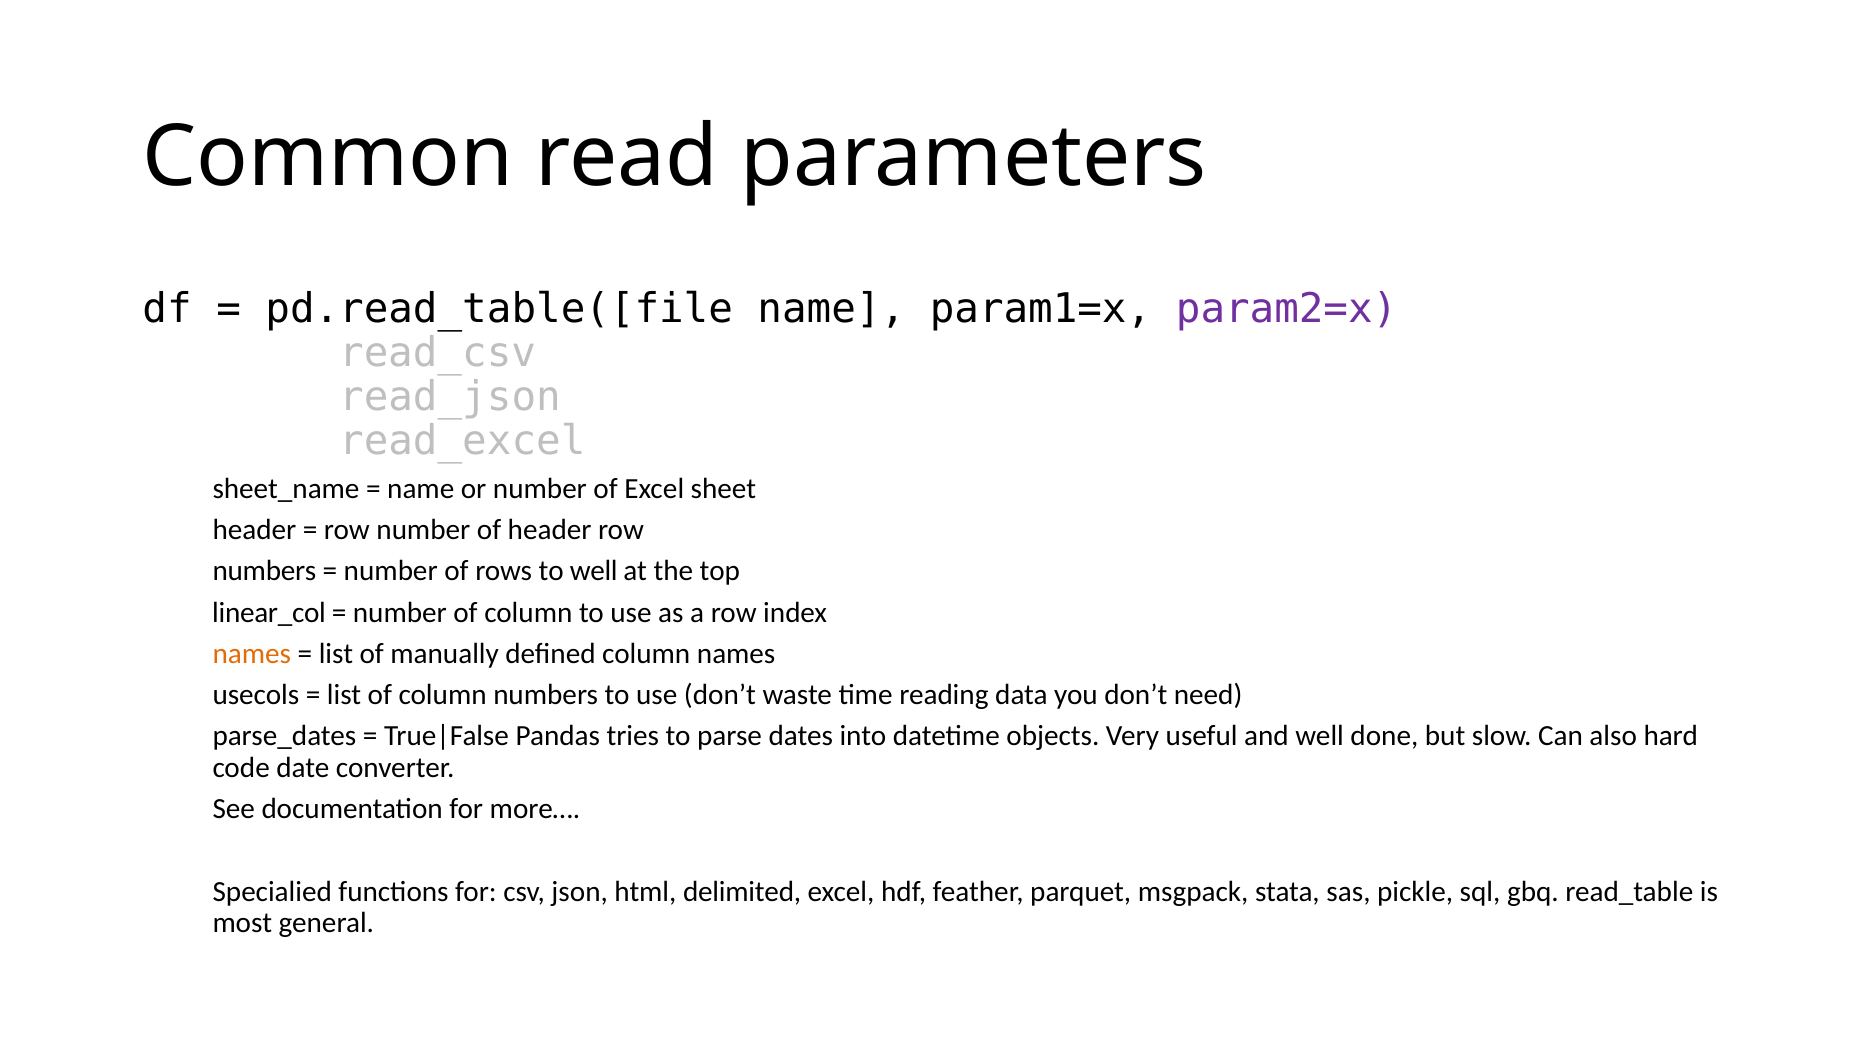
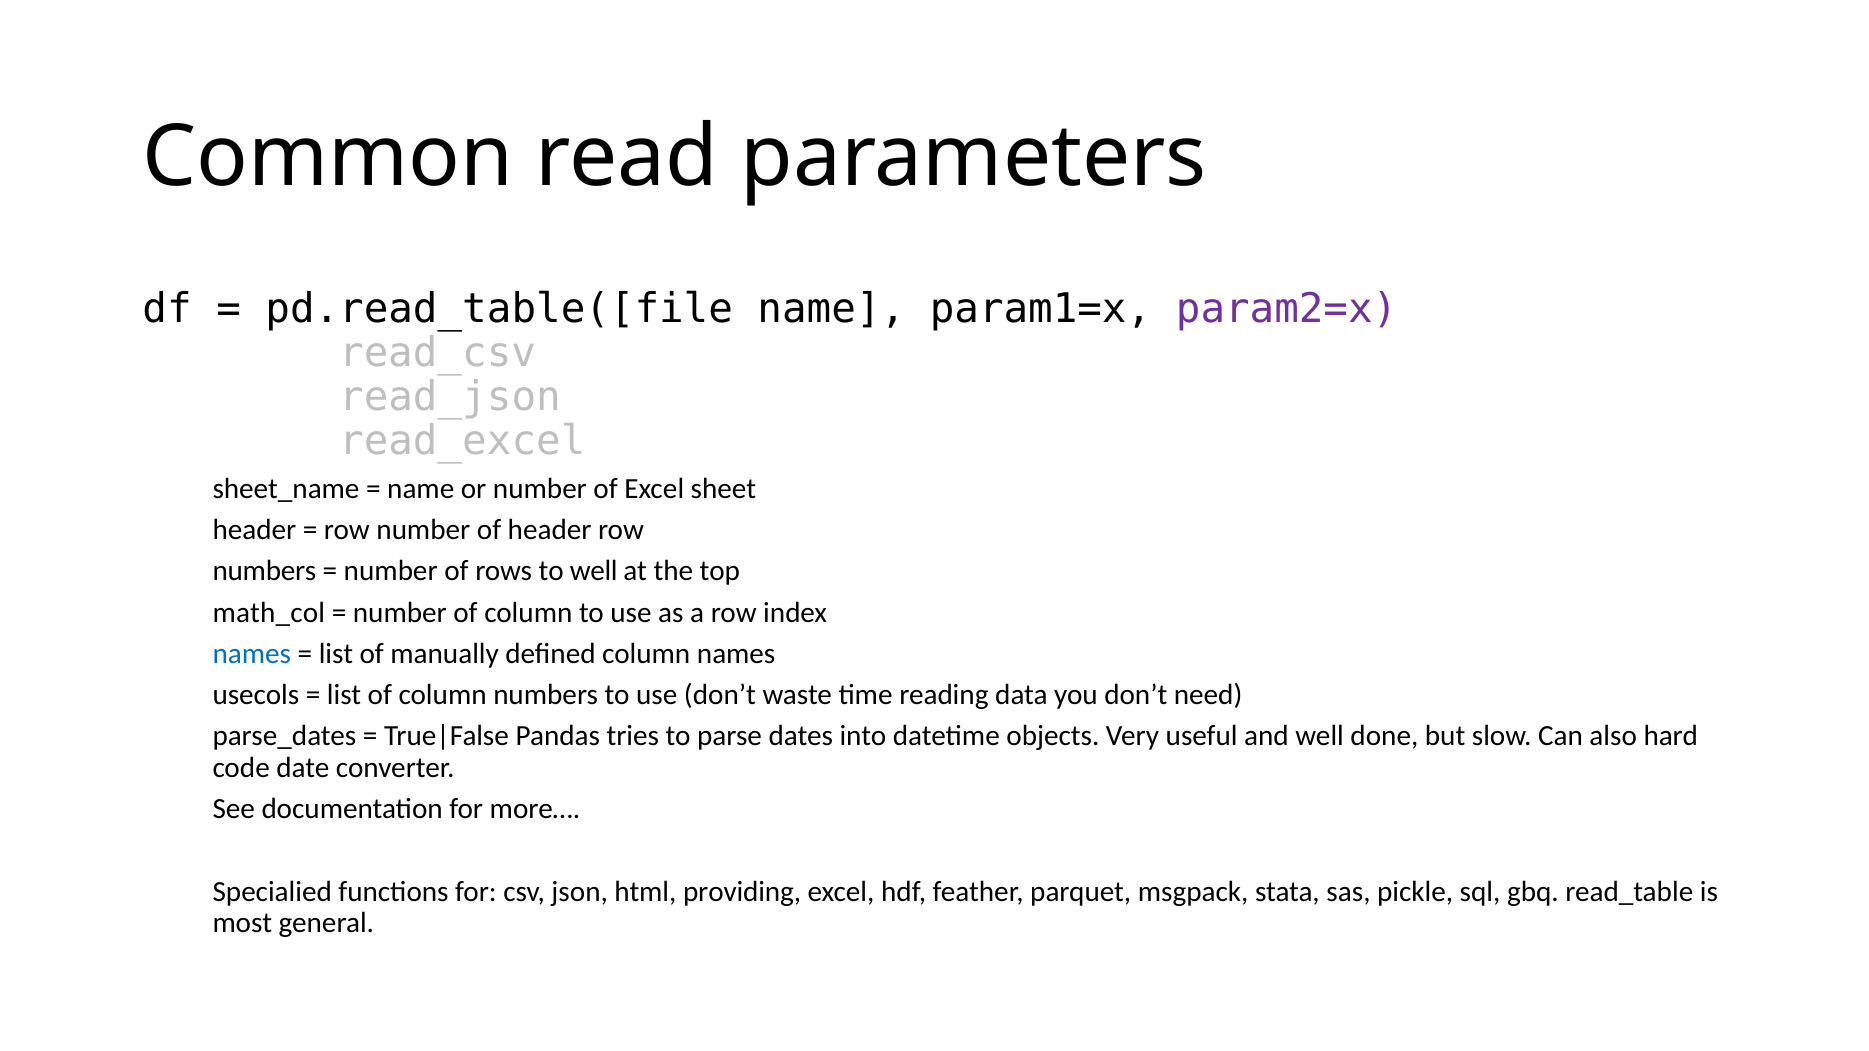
linear_col: linear_col -> math_col
names at (252, 654) colour: orange -> blue
delimited: delimited -> providing
